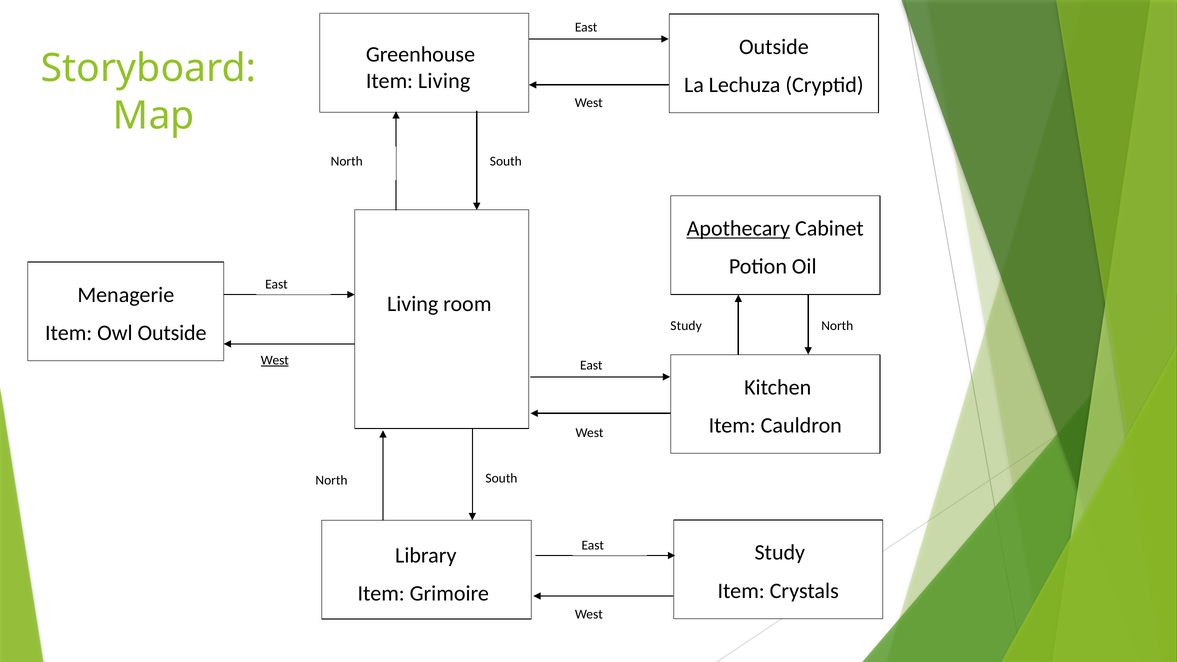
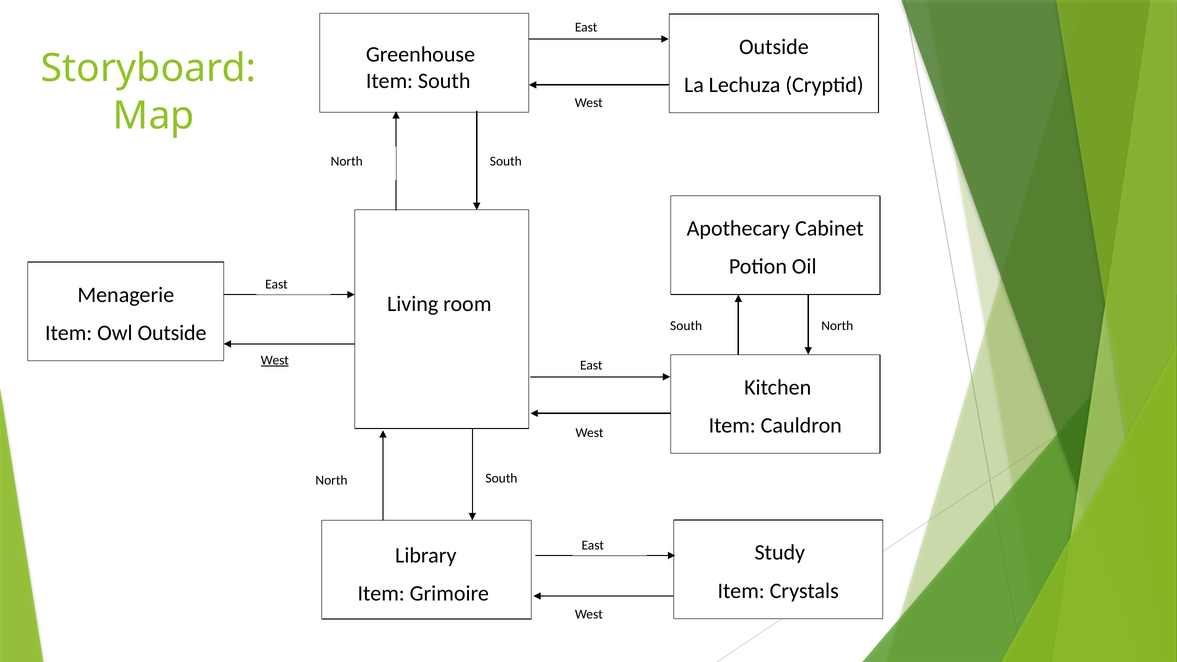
Item Living: Living -> South
Apothecary underline: present -> none
Study at (686, 326): Study -> South
